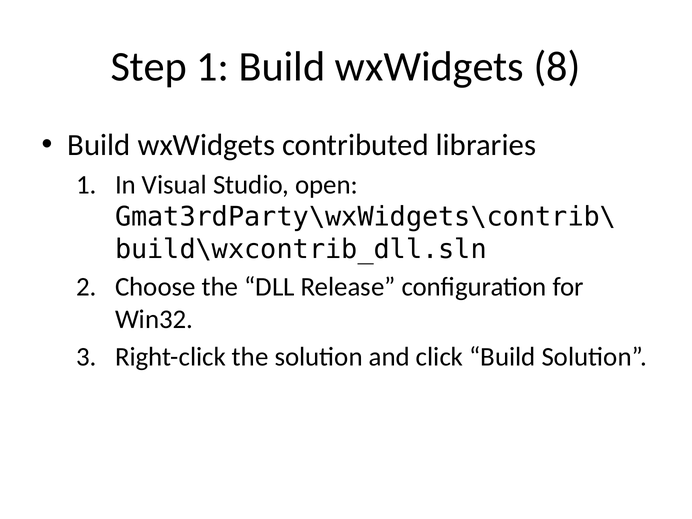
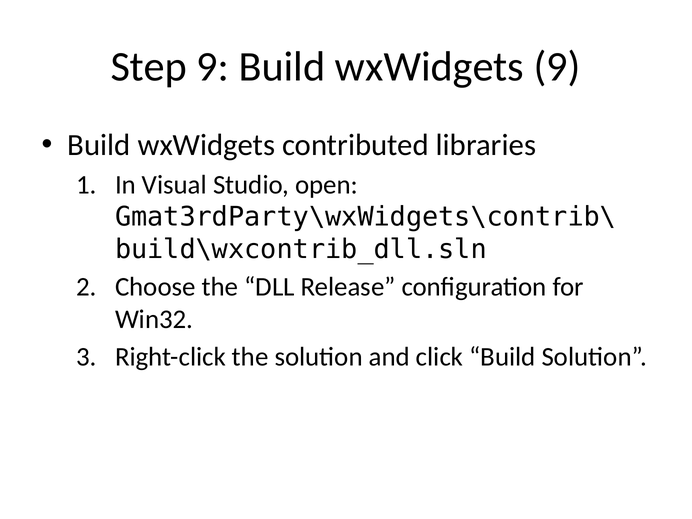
Step 1: 1 -> 9
wxWidgets 8: 8 -> 9
